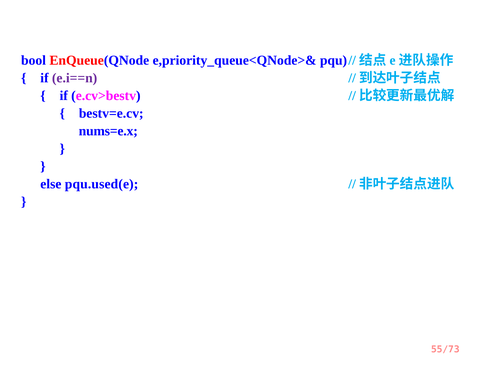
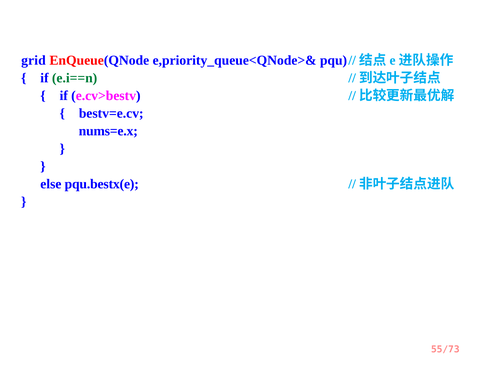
bool: bool -> grid
e.i==n colour: purple -> green
pqu.used(e: pqu.used(e -> pqu.bestx(e
